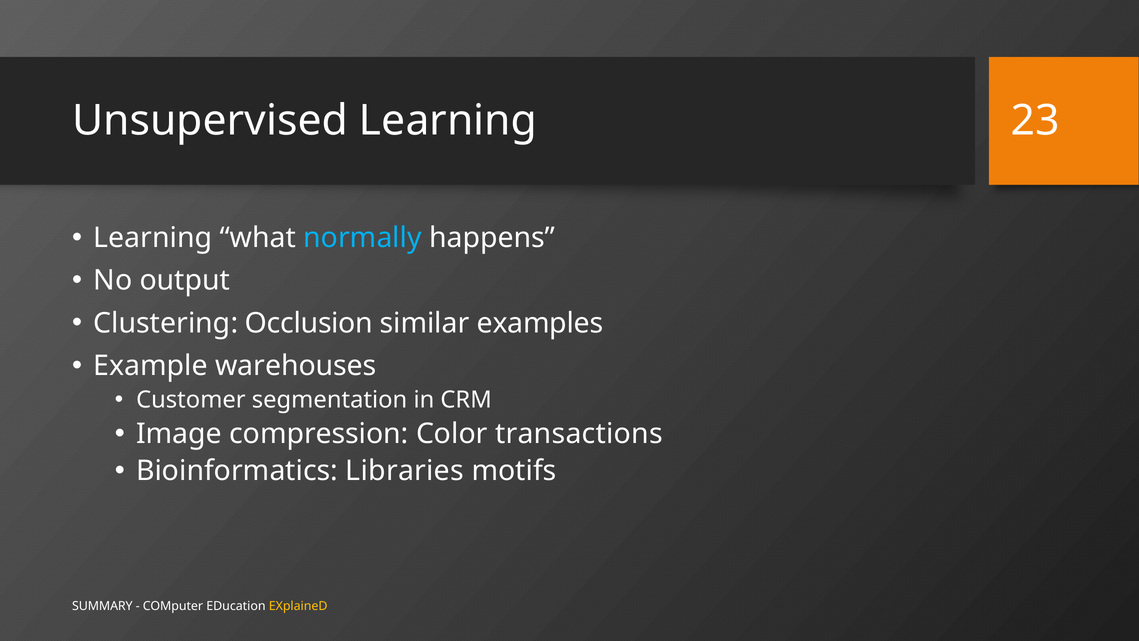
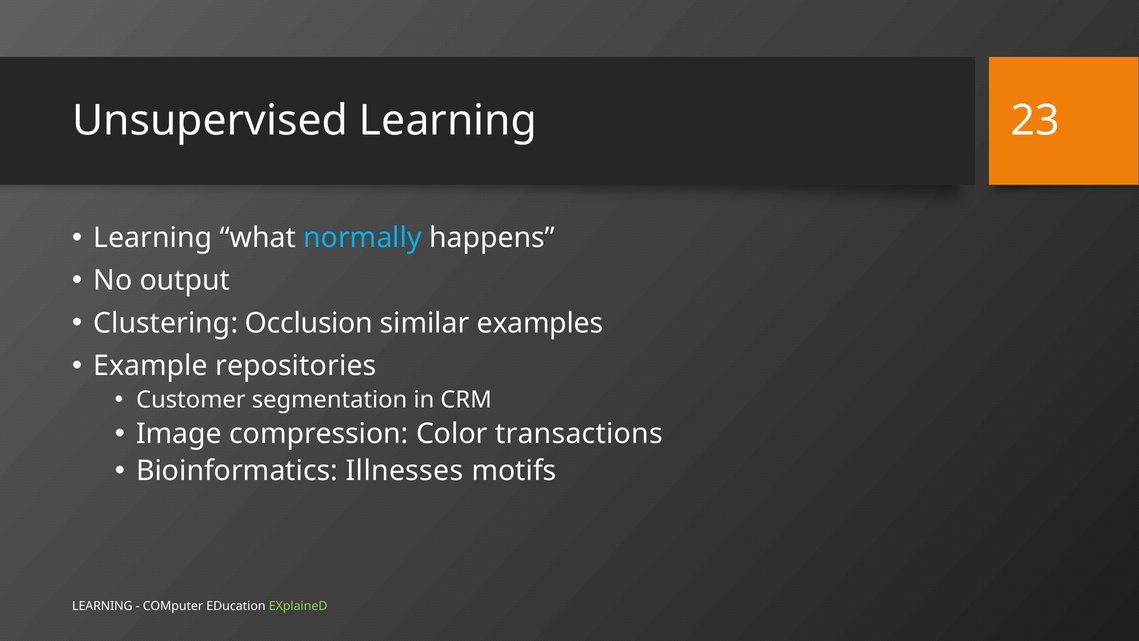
warehouses: warehouses -> repositories
Libraries: Libraries -> Illnesses
SUMMARY at (102, 606): SUMMARY -> LEARNING
EXplaineD colour: yellow -> light green
